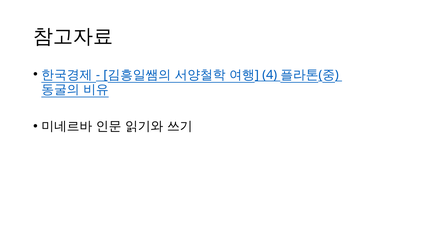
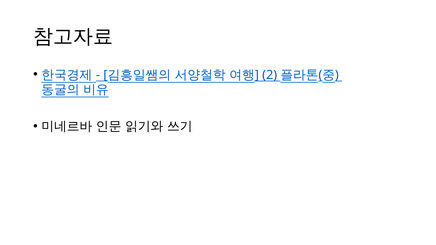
4: 4 -> 2
